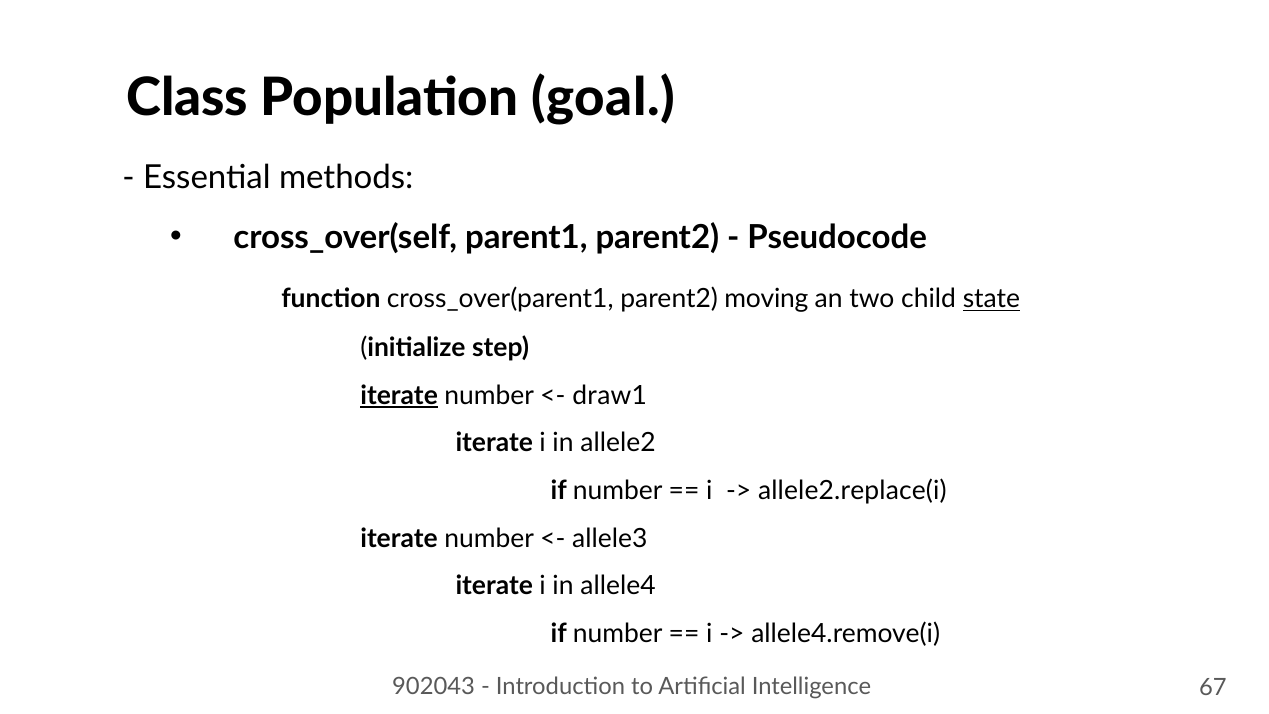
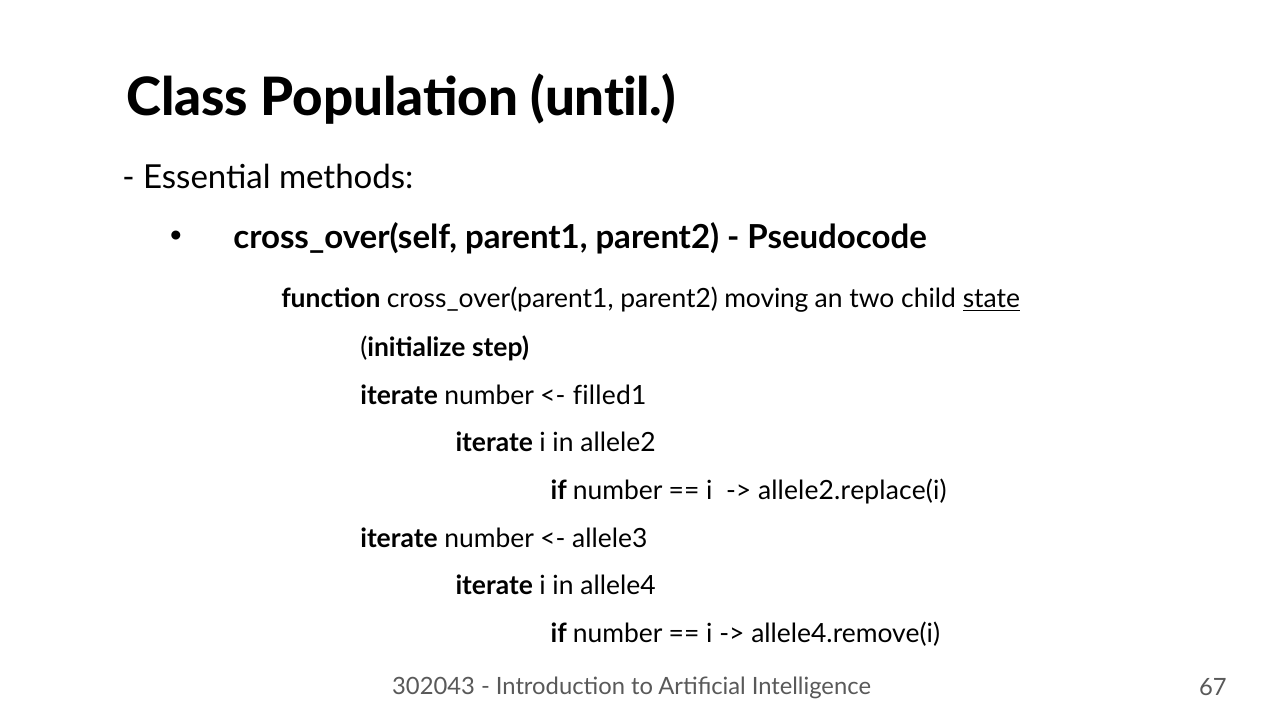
goal: goal -> until
iterate at (399, 395) underline: present -> none
draw1: draw1 -> filled1
902043: 902043 -> 302043
